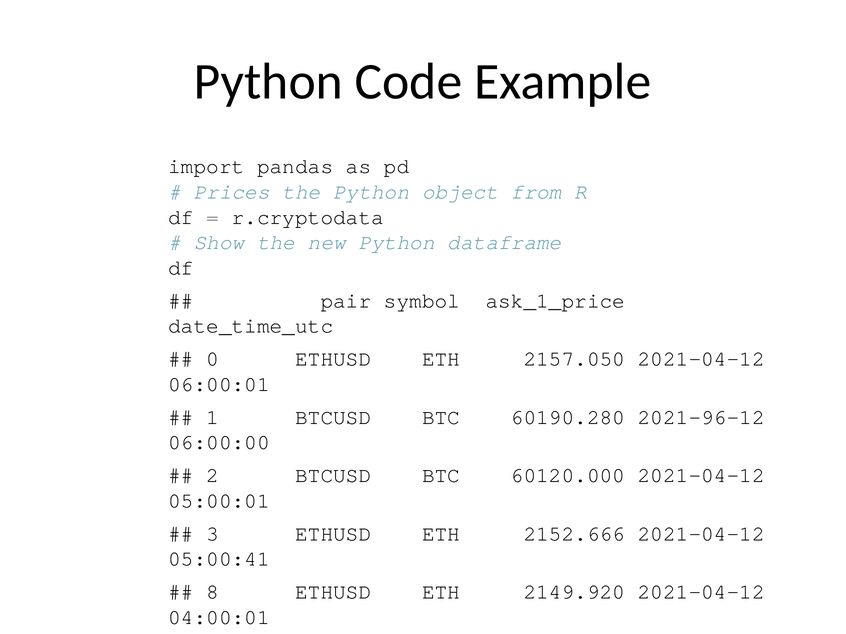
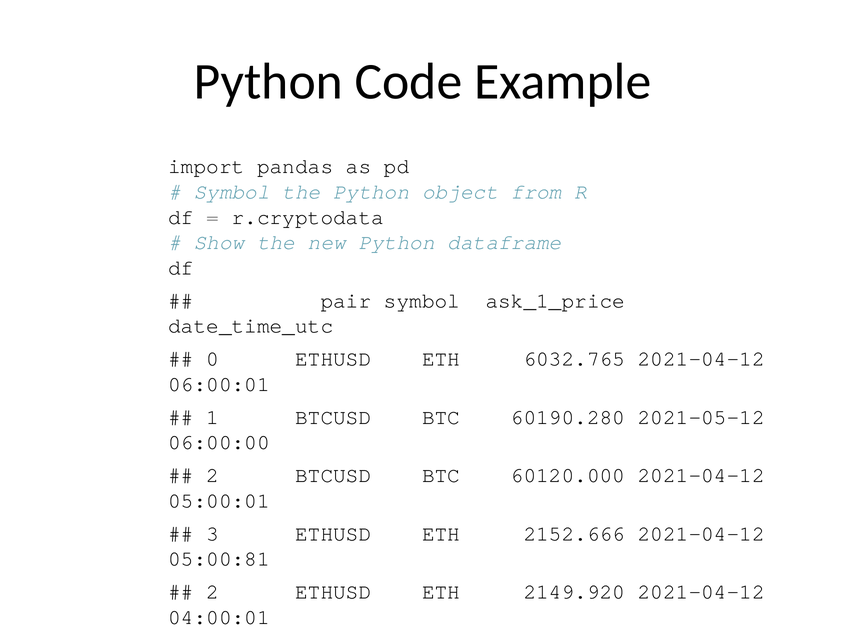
Prices at (232, 192): Prices -> Symbol
2157.050: 2157.050 -> 6032.765
2021-96-12: 2021-96-12 -> 2021-05-12
05:00:41: 05:00:41 -> 05:00:81
8 at (213, 592): 8 -> 2
